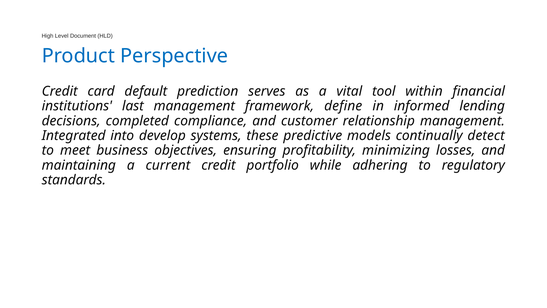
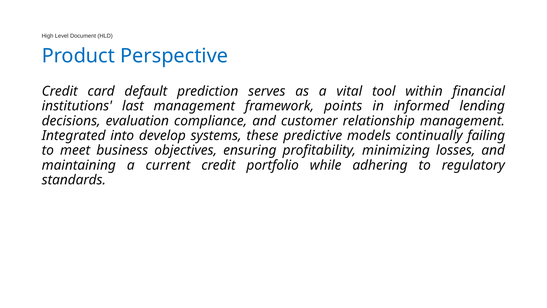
define: define -> points
completed: completed -> evaluation
detect: detect -> failing
